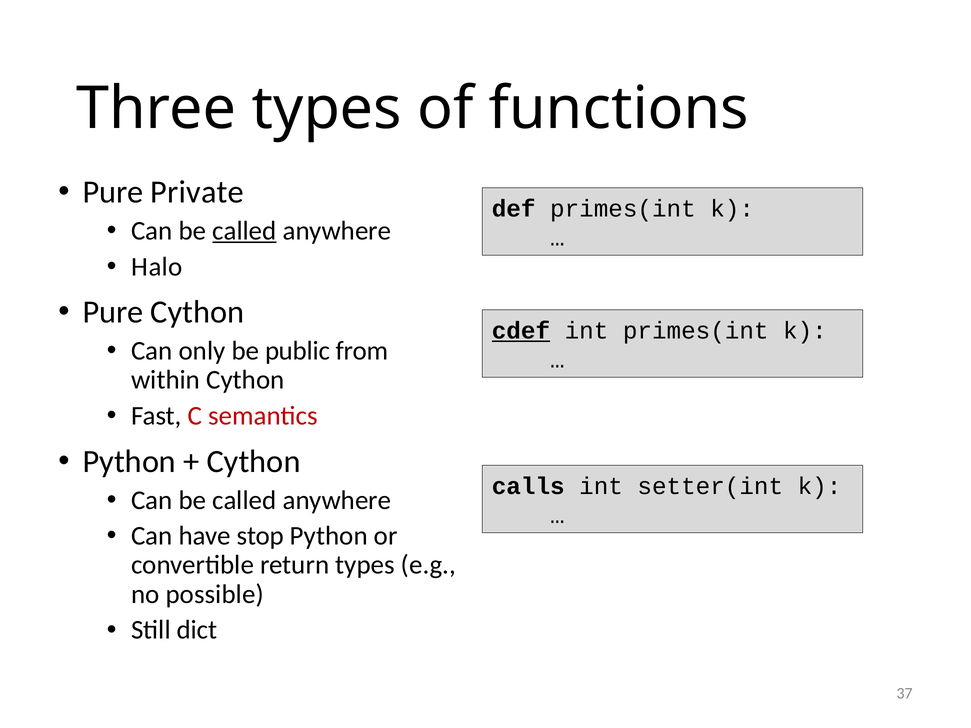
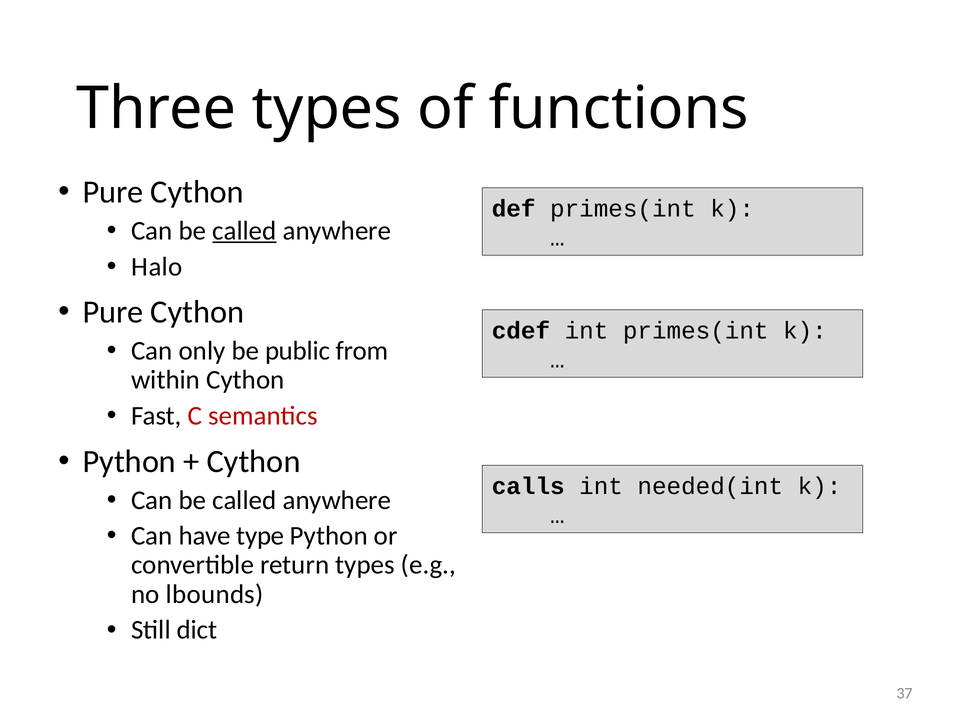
Private at (197, 192): Private -> Cython
cdef underline: present -> none
setter(int: setter(int -> needed(int
stop: stop -> type
possible: possible -> lbounds
